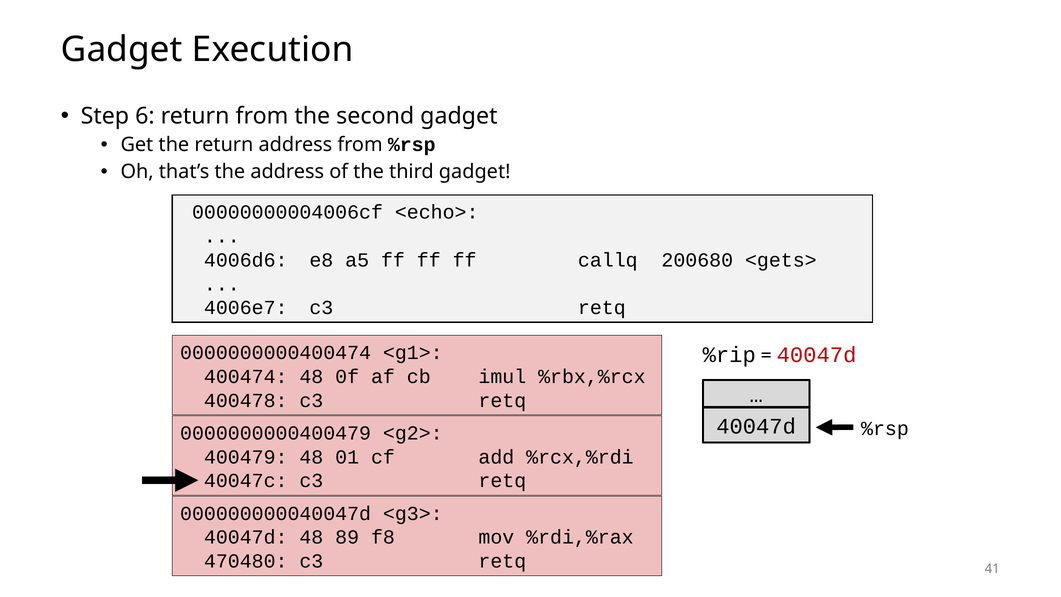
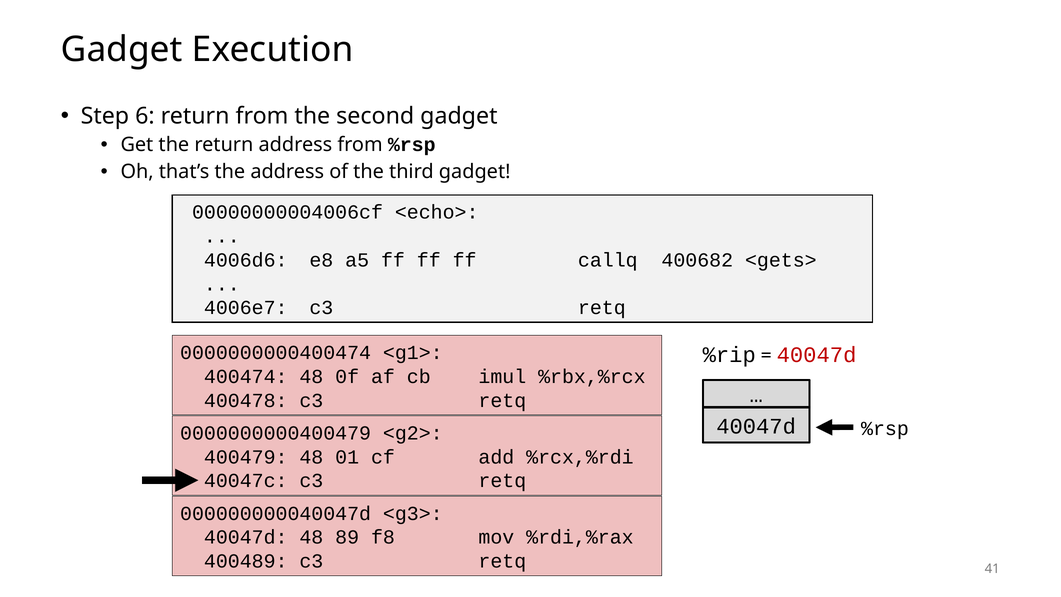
200680: 200680 -> 400682
470480: 470480 -> 400489
